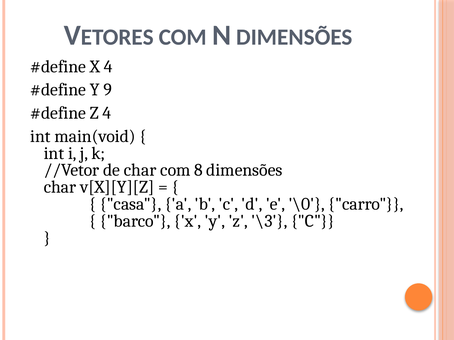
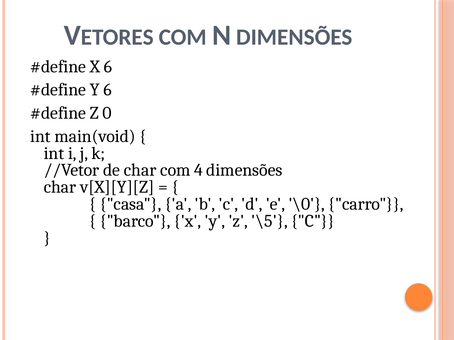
X 4: 4 -> 6
Y 9: 9 -> 6
Z 4: 4 -> 0
8: 8 -> 4
\3: \3 -> \5
